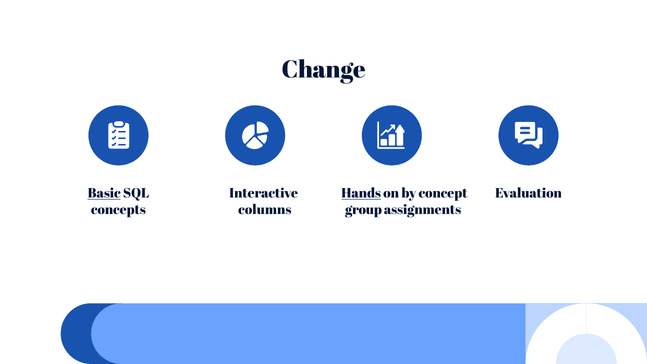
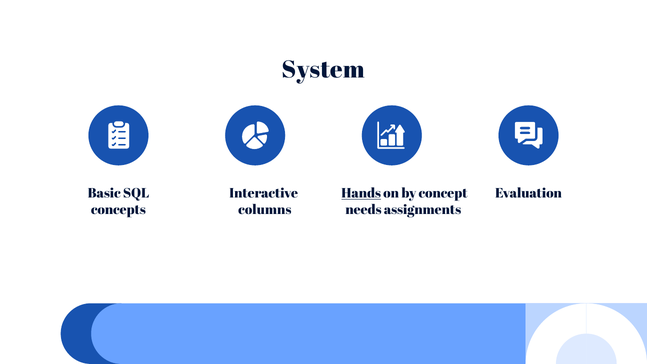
Change: Change -> System
Basic underline: present -> none
group: group -> needs
